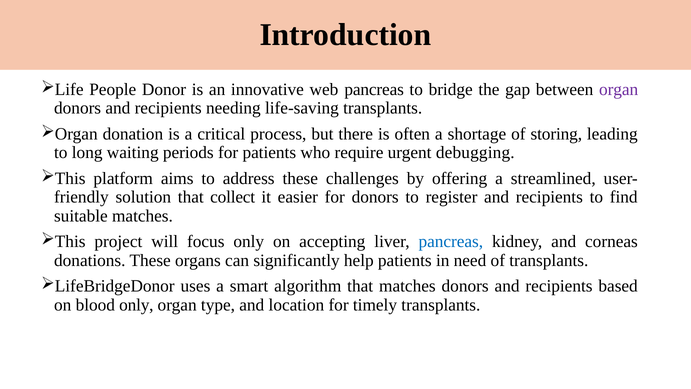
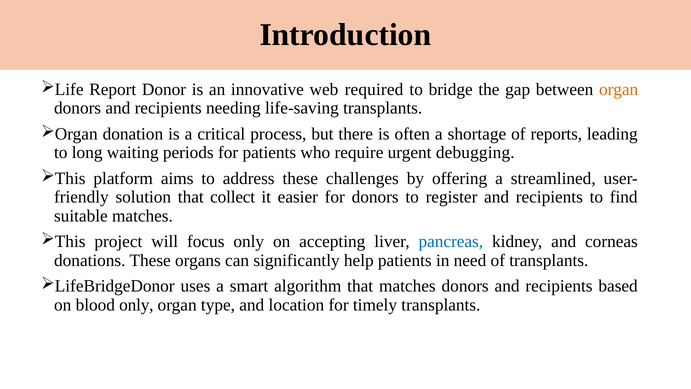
People: People -> Report
web pancreas: pancreas -> required
organ at (619, 89) colour: purple -> orange
storing: storing -> reports
